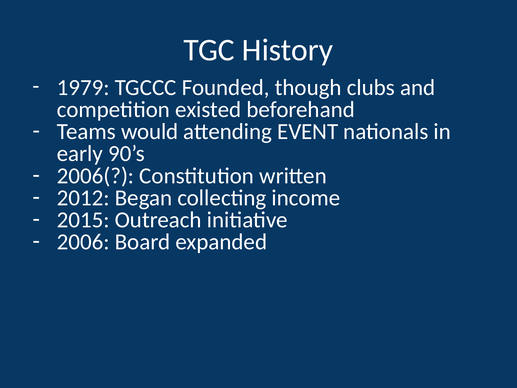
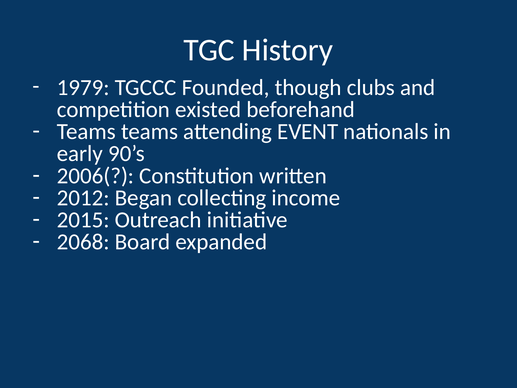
Teams would: would -> teams
2006: 2006 -> 2068
